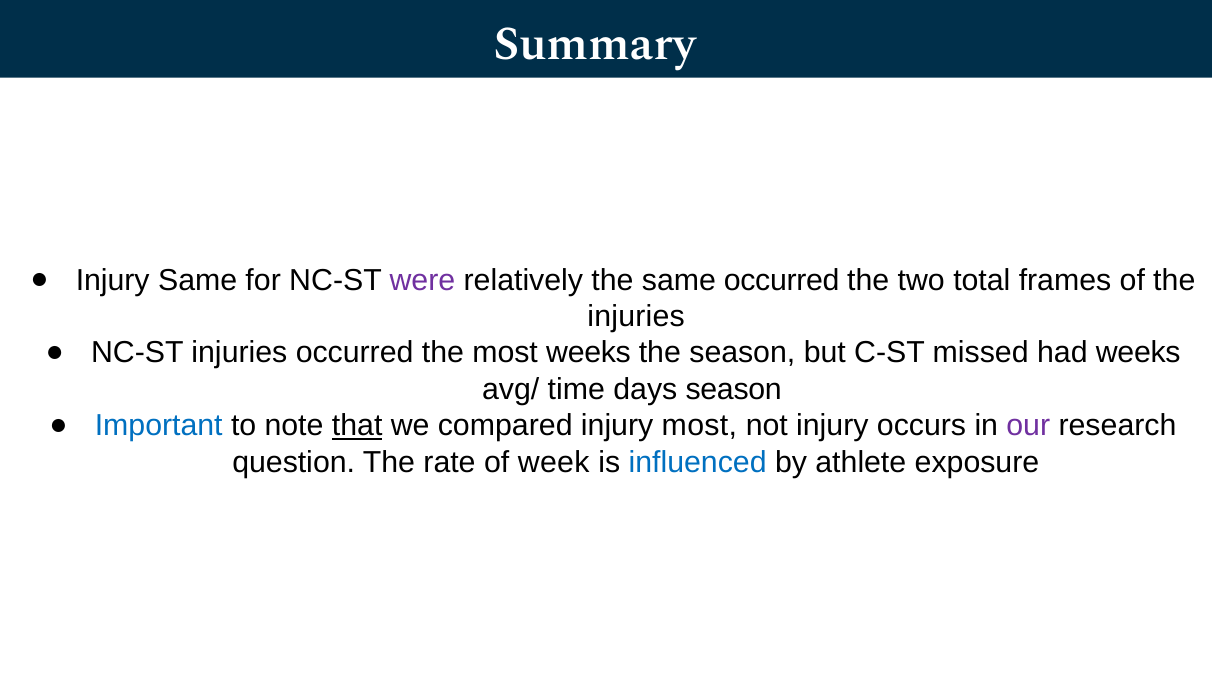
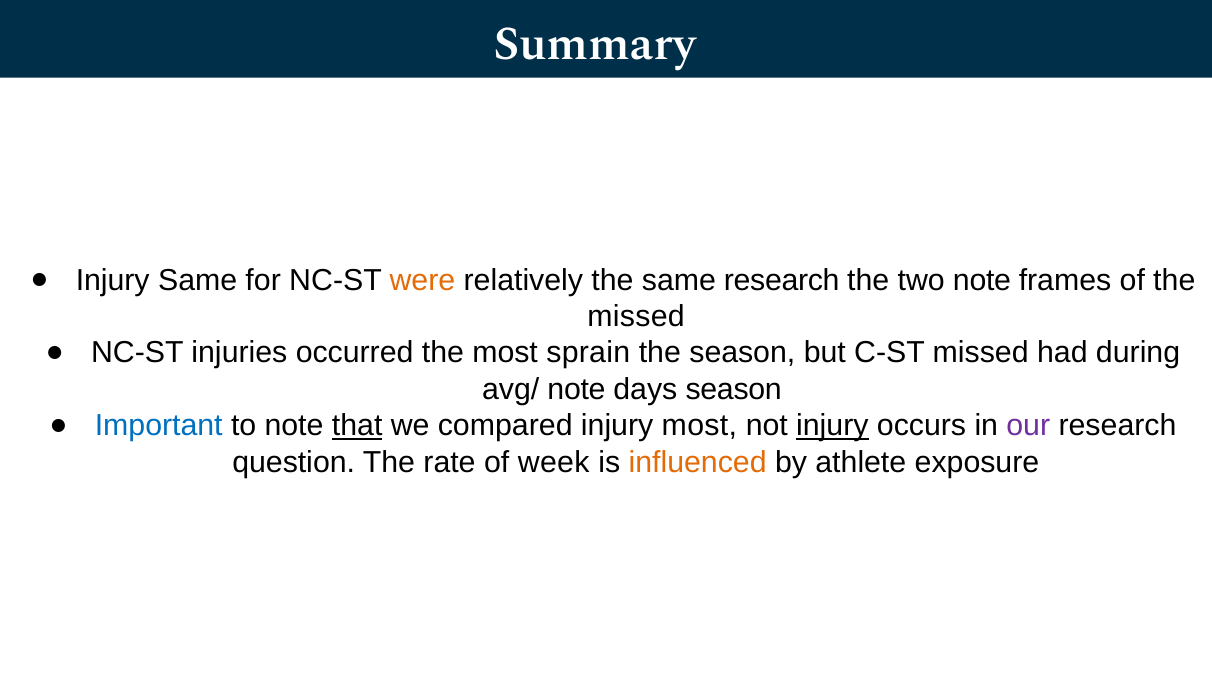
were colour: purple -> orange
same occurred: occurred -> research
two total: total -> note
injuries at (636, 316): injuries -> missed
most weeks: weeks -> sprain
had weeks: weeks -> during
avg/ time: time -> note
injury at (832, 426) underline: none -> present
influenced colour: blue -> orange
